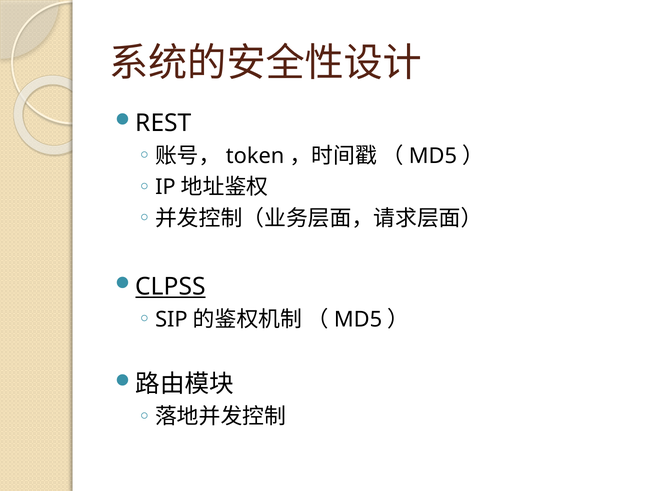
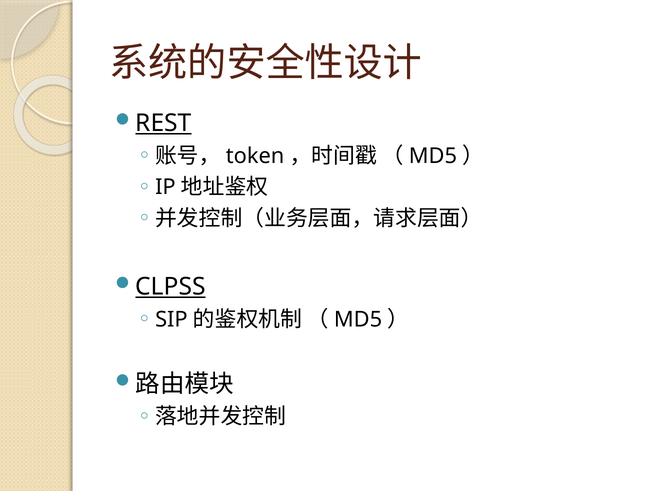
REST underline: none -> present
